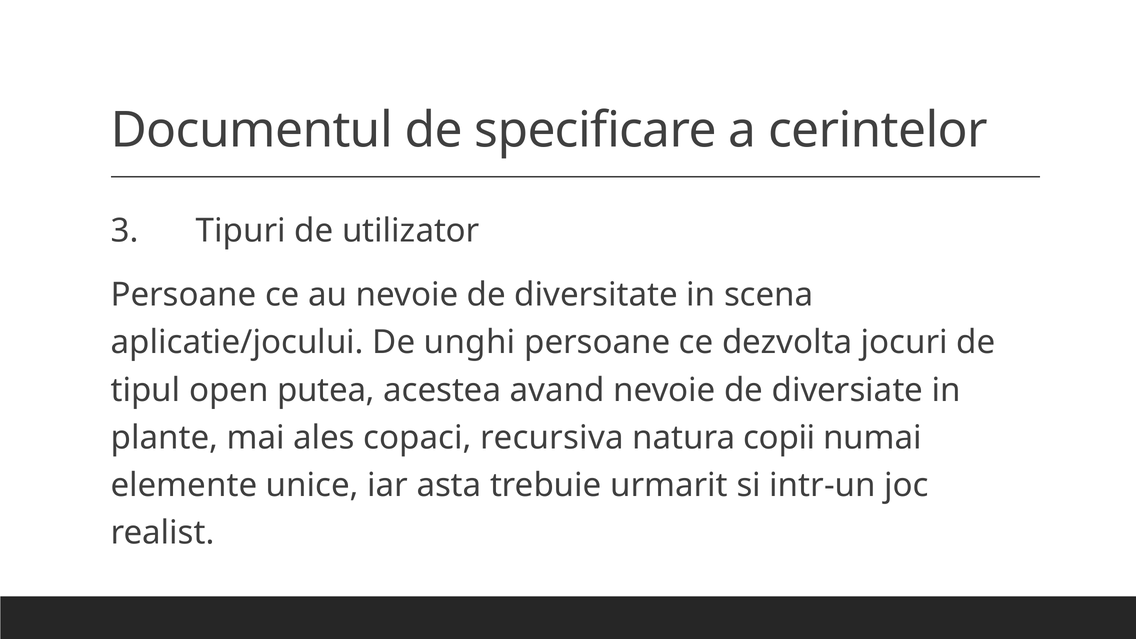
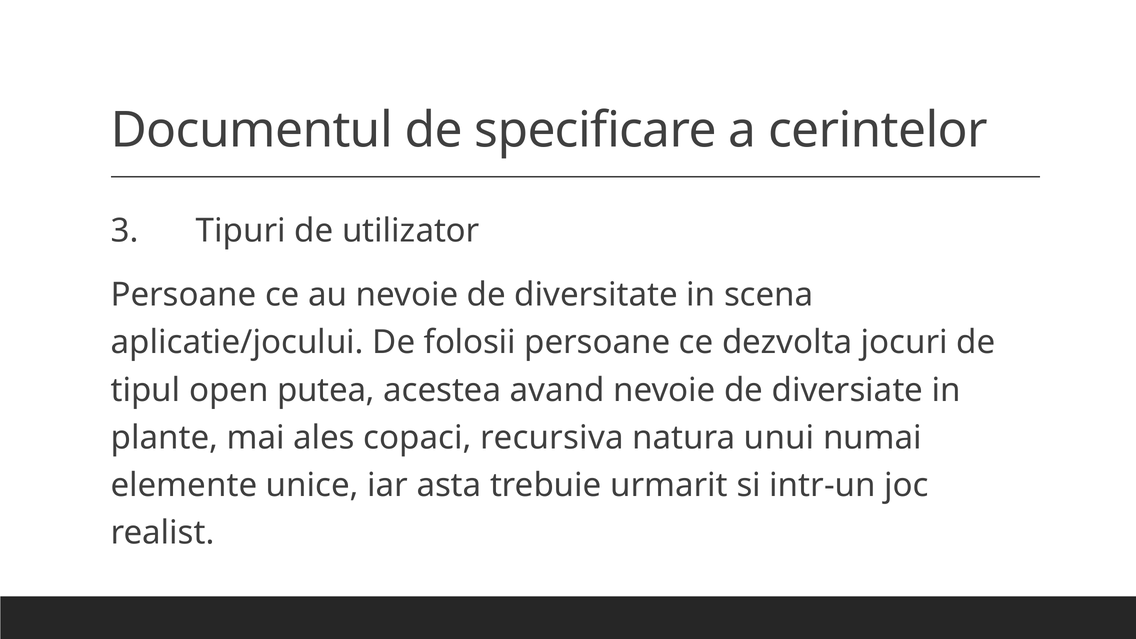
unghi: unghi -> folosii
copii: copii -> unui
